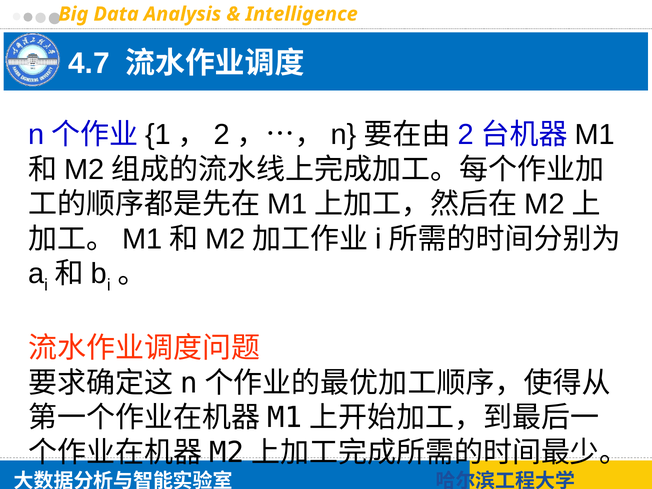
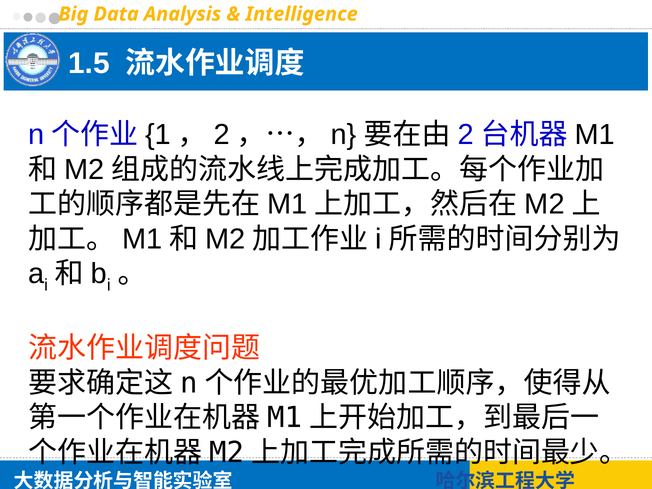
4.7: 4.7 -> 1.5
